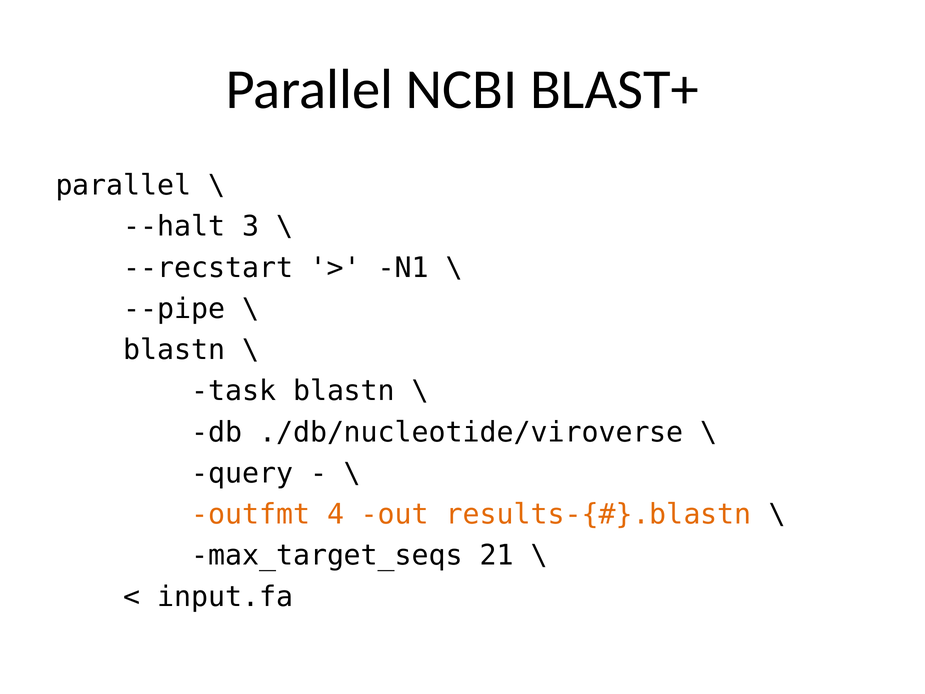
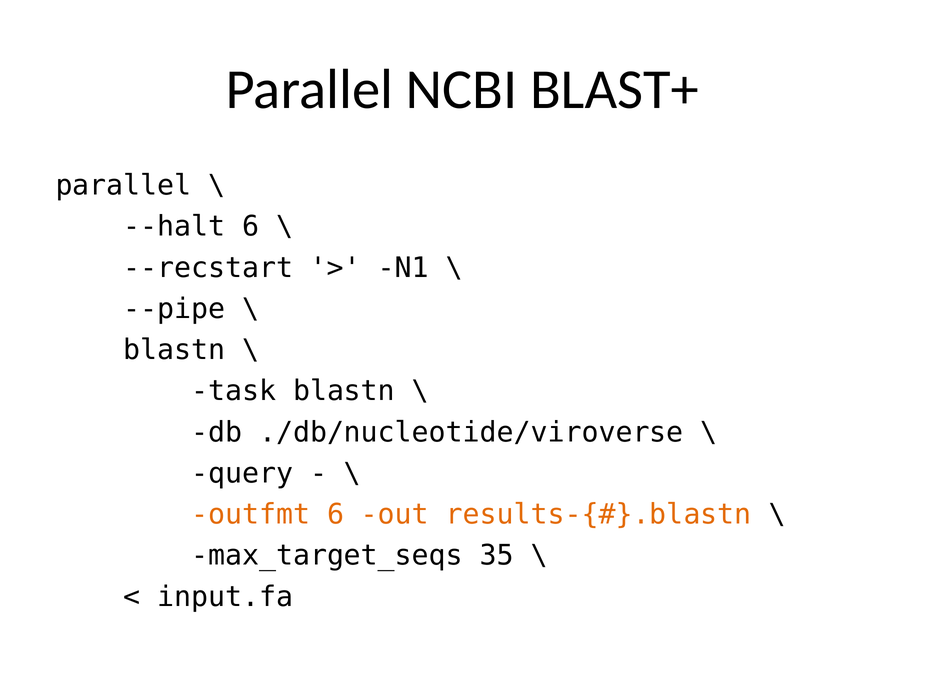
--halt 3: 3 -> 6
outfmt 4: 4 -> 6
21: 21 -> 35
